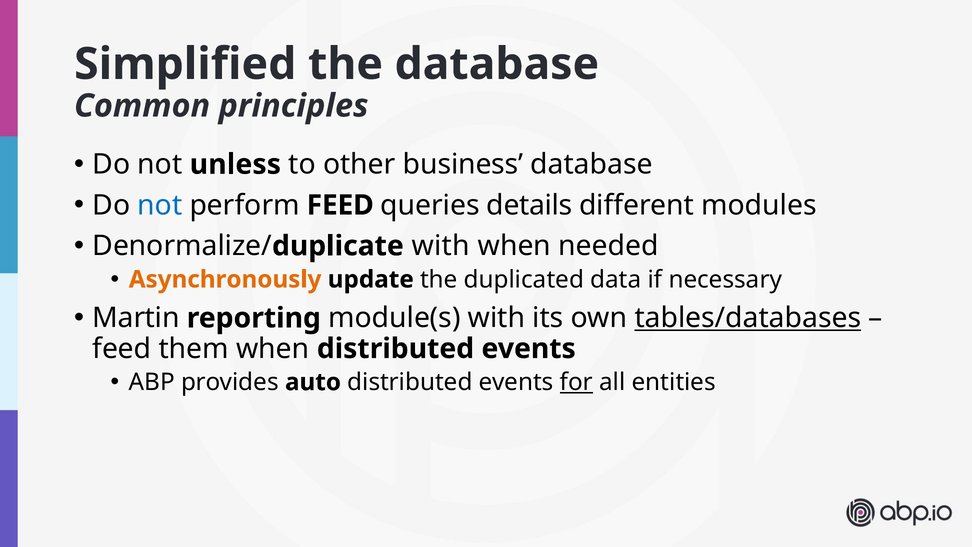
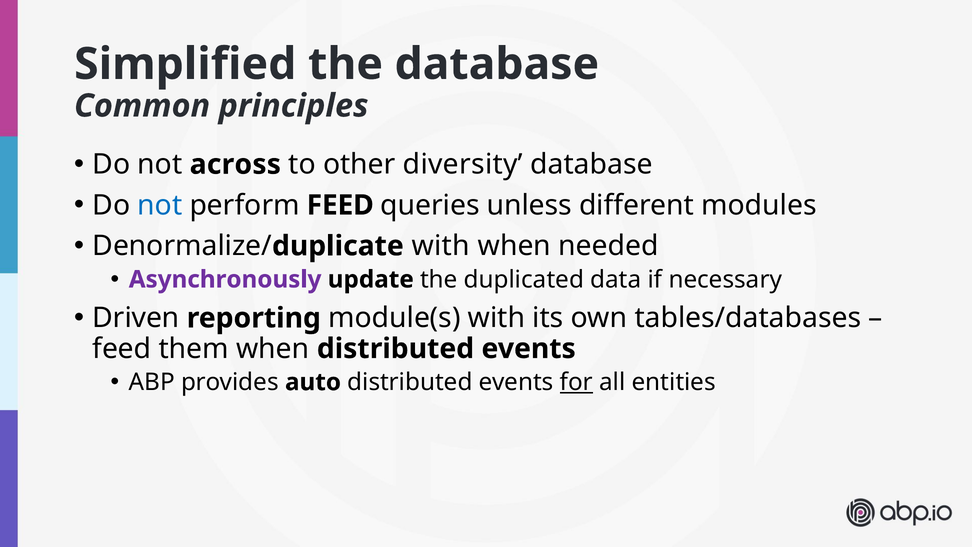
unless: unless -> across
business: business -> diversity
details: details -> unless
Asynchronously colour: orange -> purple
Martin: Martin -> Driven
tables/databases underline: present -> none
